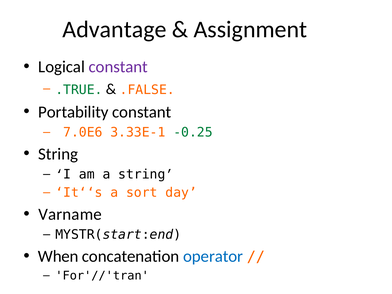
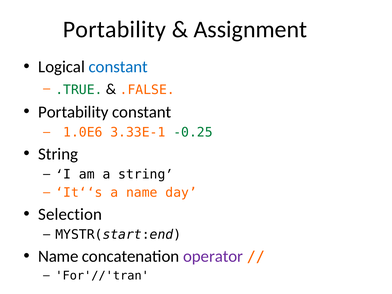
Advantage at (114, 29): Advantage -> Portability
constant at (118, 67) colour: purple -> blue
7.0E6: 7.0E6 -> 1.0E6
a sort: sort -> name
Varname: Varname -> Selection
When at (58, 256): When -> Name
operator colour: blue -> purple
